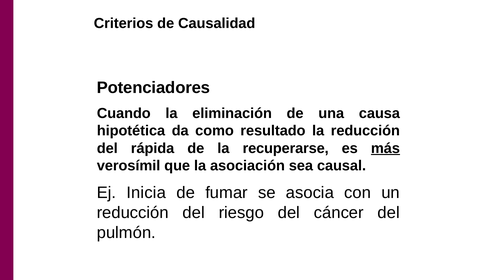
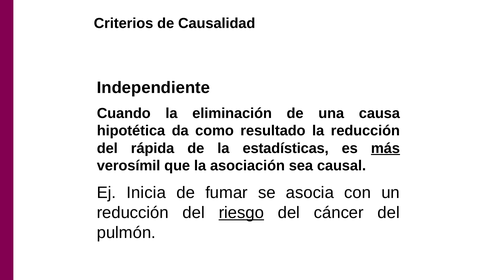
Potenciadores: Potenciadores -> Independiente
recuperarse: recuperarse -> estadísticas
riesgo underline: none -> present
